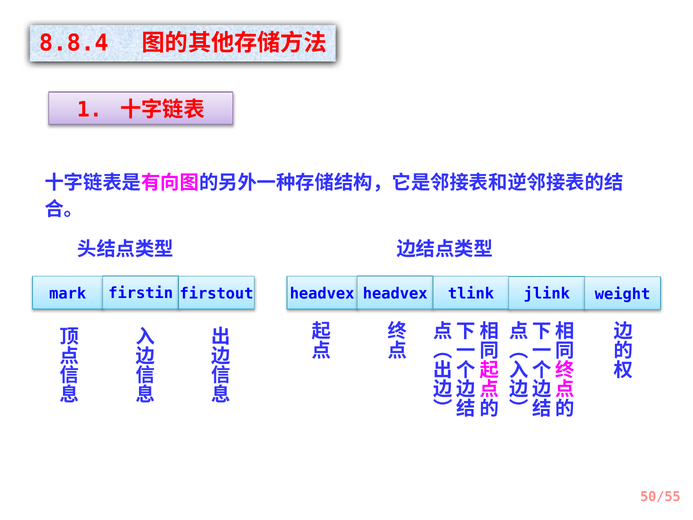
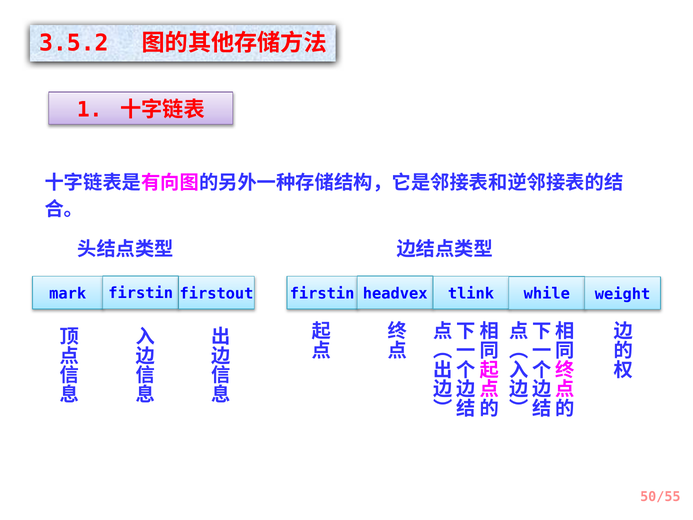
8.8.4: 8.8.4 -> 3.5.2
headvex at (322, 294): headvex -> firstin
jlink: jlink -> while
